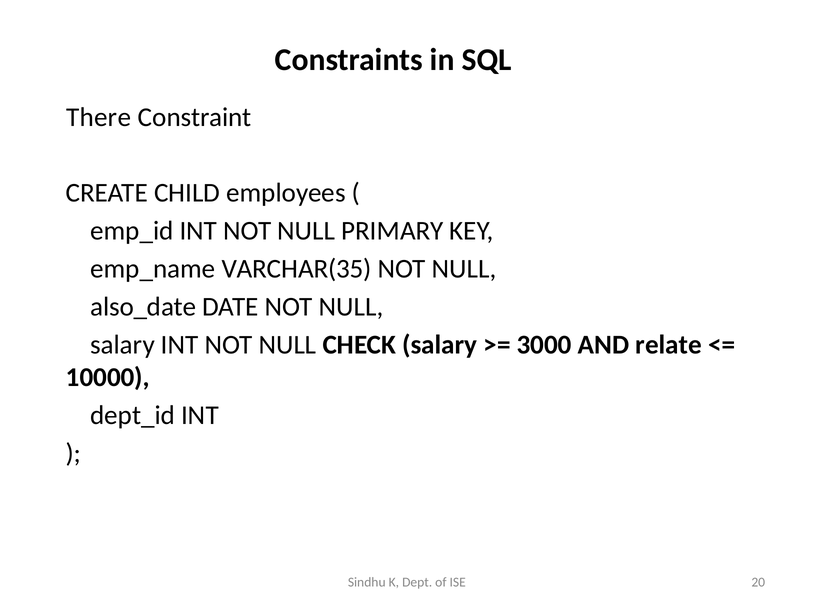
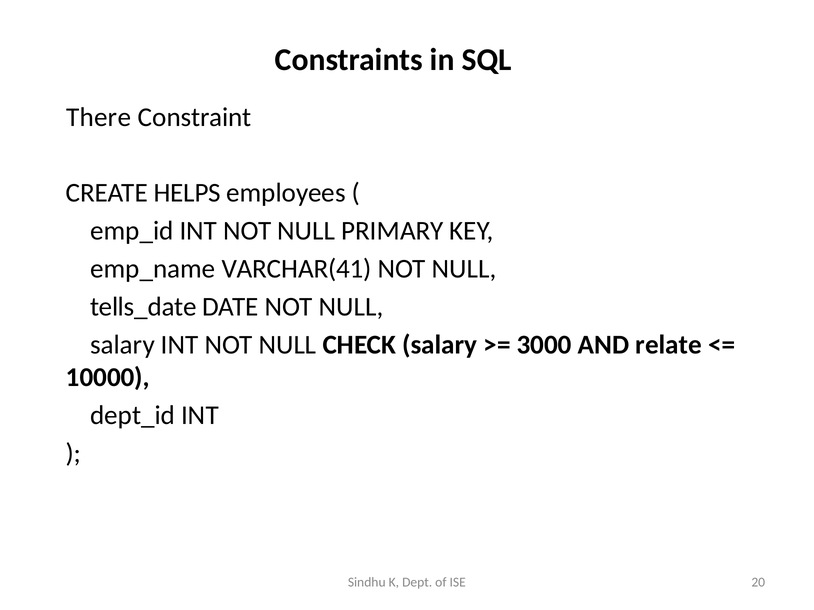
CHILD: CHILD -> HELPS
VARCHAR(35: VARCHAR(35 -> VARCHAR(41
also_date: also_date -> tells_date
